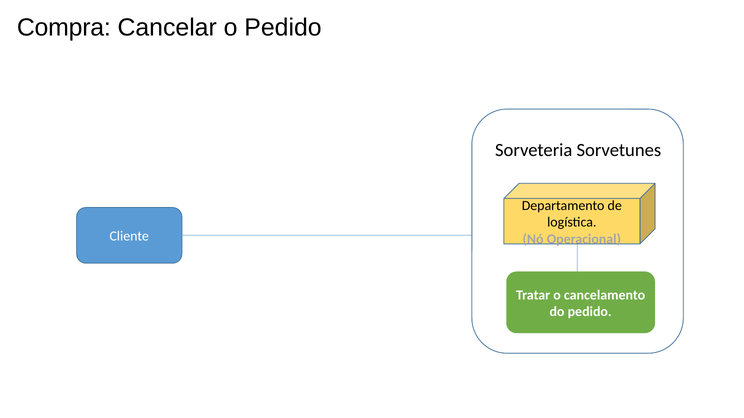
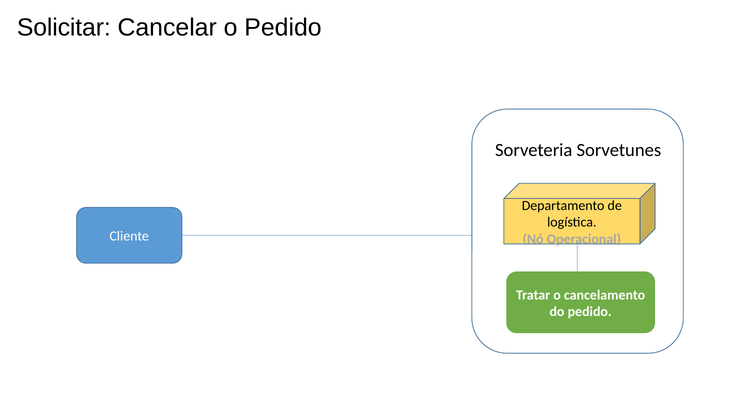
Compra: Compra -> Solicitar
